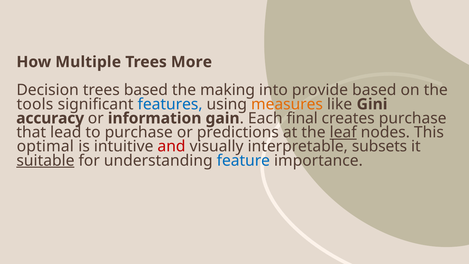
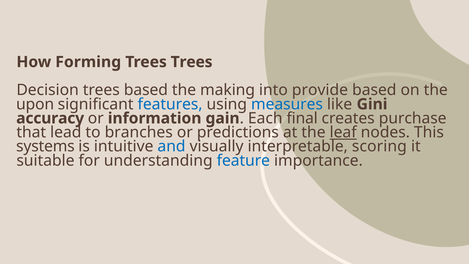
Multiple: Multiple -> Forming
Trees More: More -> Trees
tools: tools -> upon
measures colour: orange -> blue
to purchase: purchase -> branches
optimal: optimal -> systems
and colour: red -> blue
subsets: subsets -> scoring
suitable underline: present -> none
